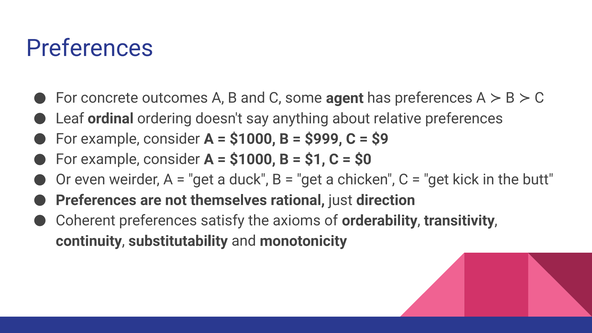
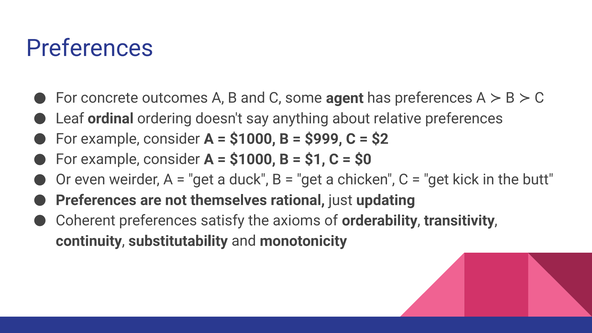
$9: $9 -> $2
direction: direction -> updating
